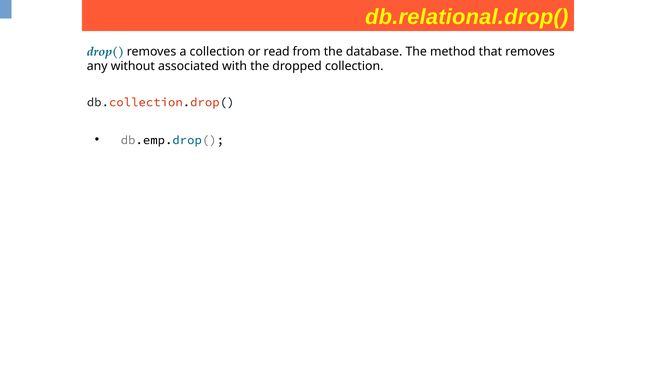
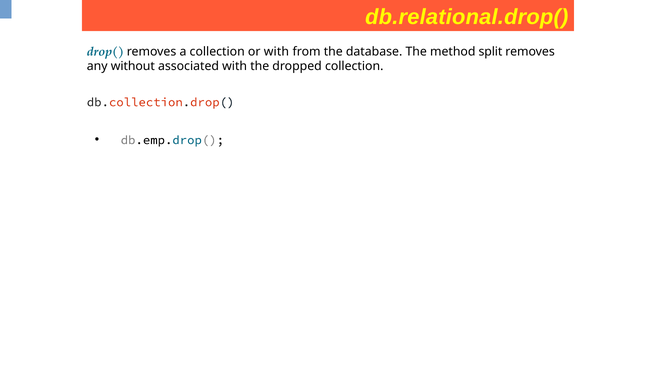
or read: read -> with
that: that -> split
